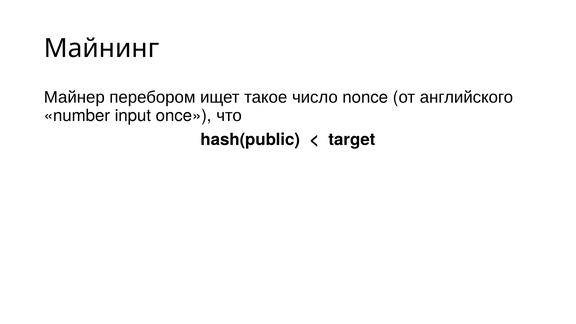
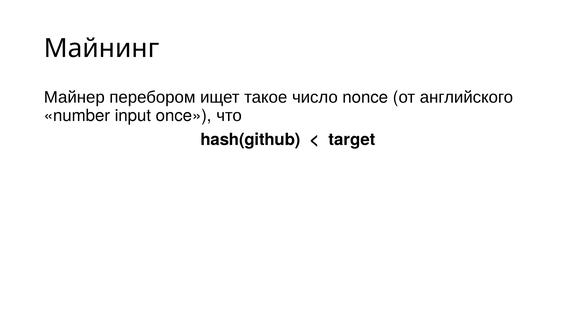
hash(public: hash(public -> hash(github
